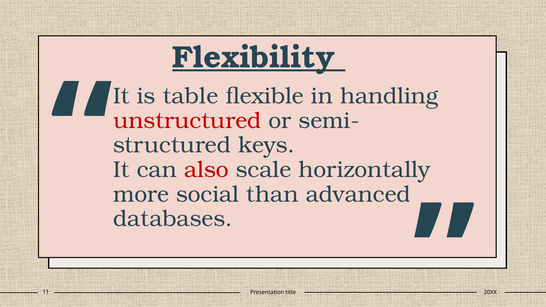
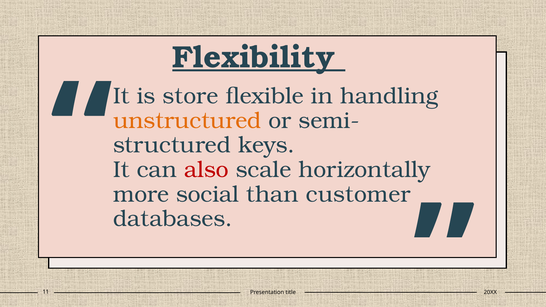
table: table -> store
unstructured colour: red -> orange
advanced: advanced -> customer
